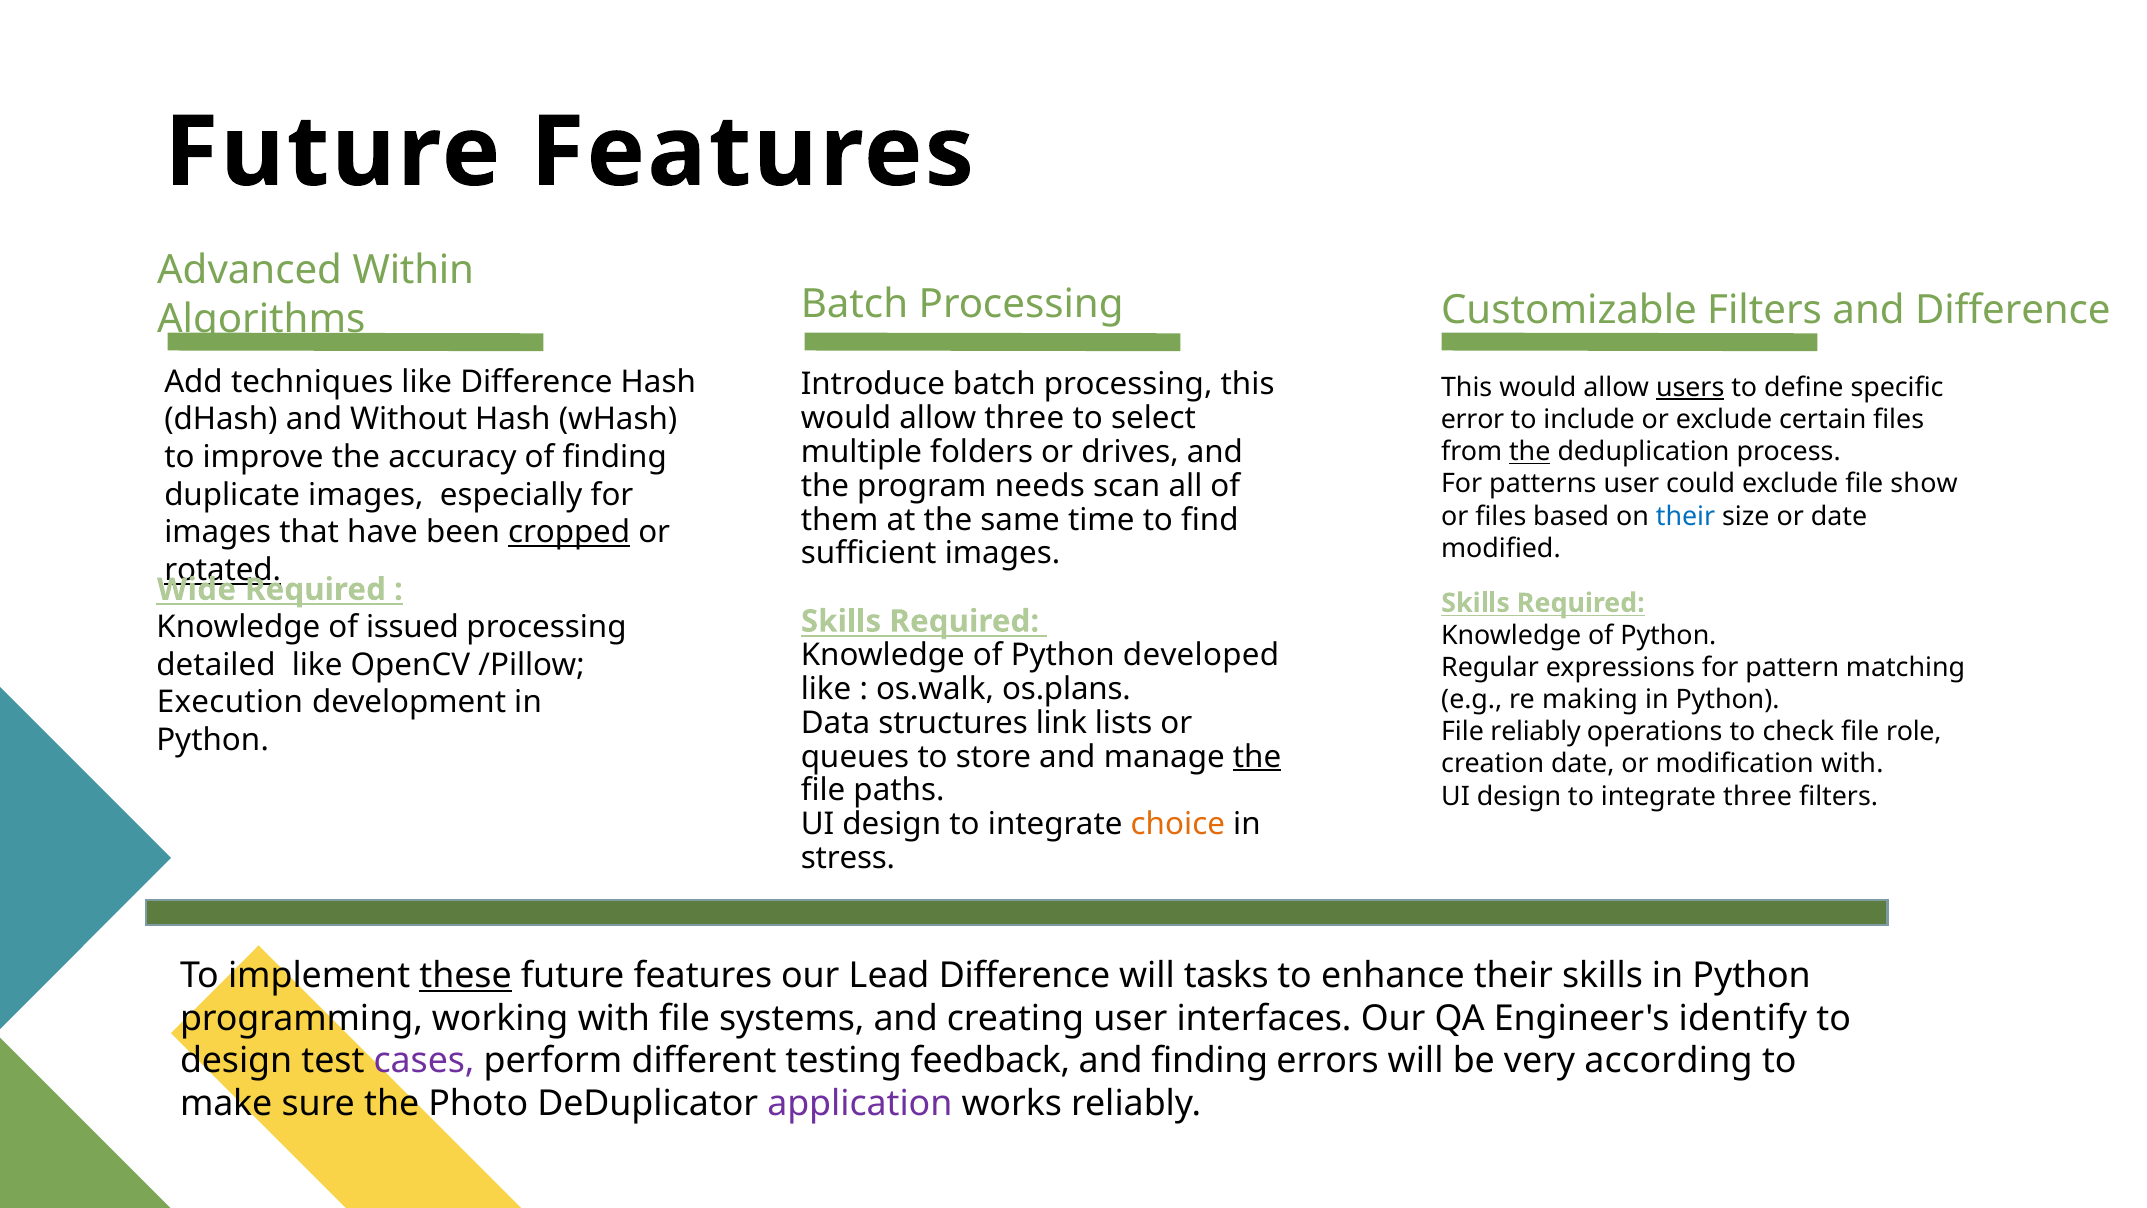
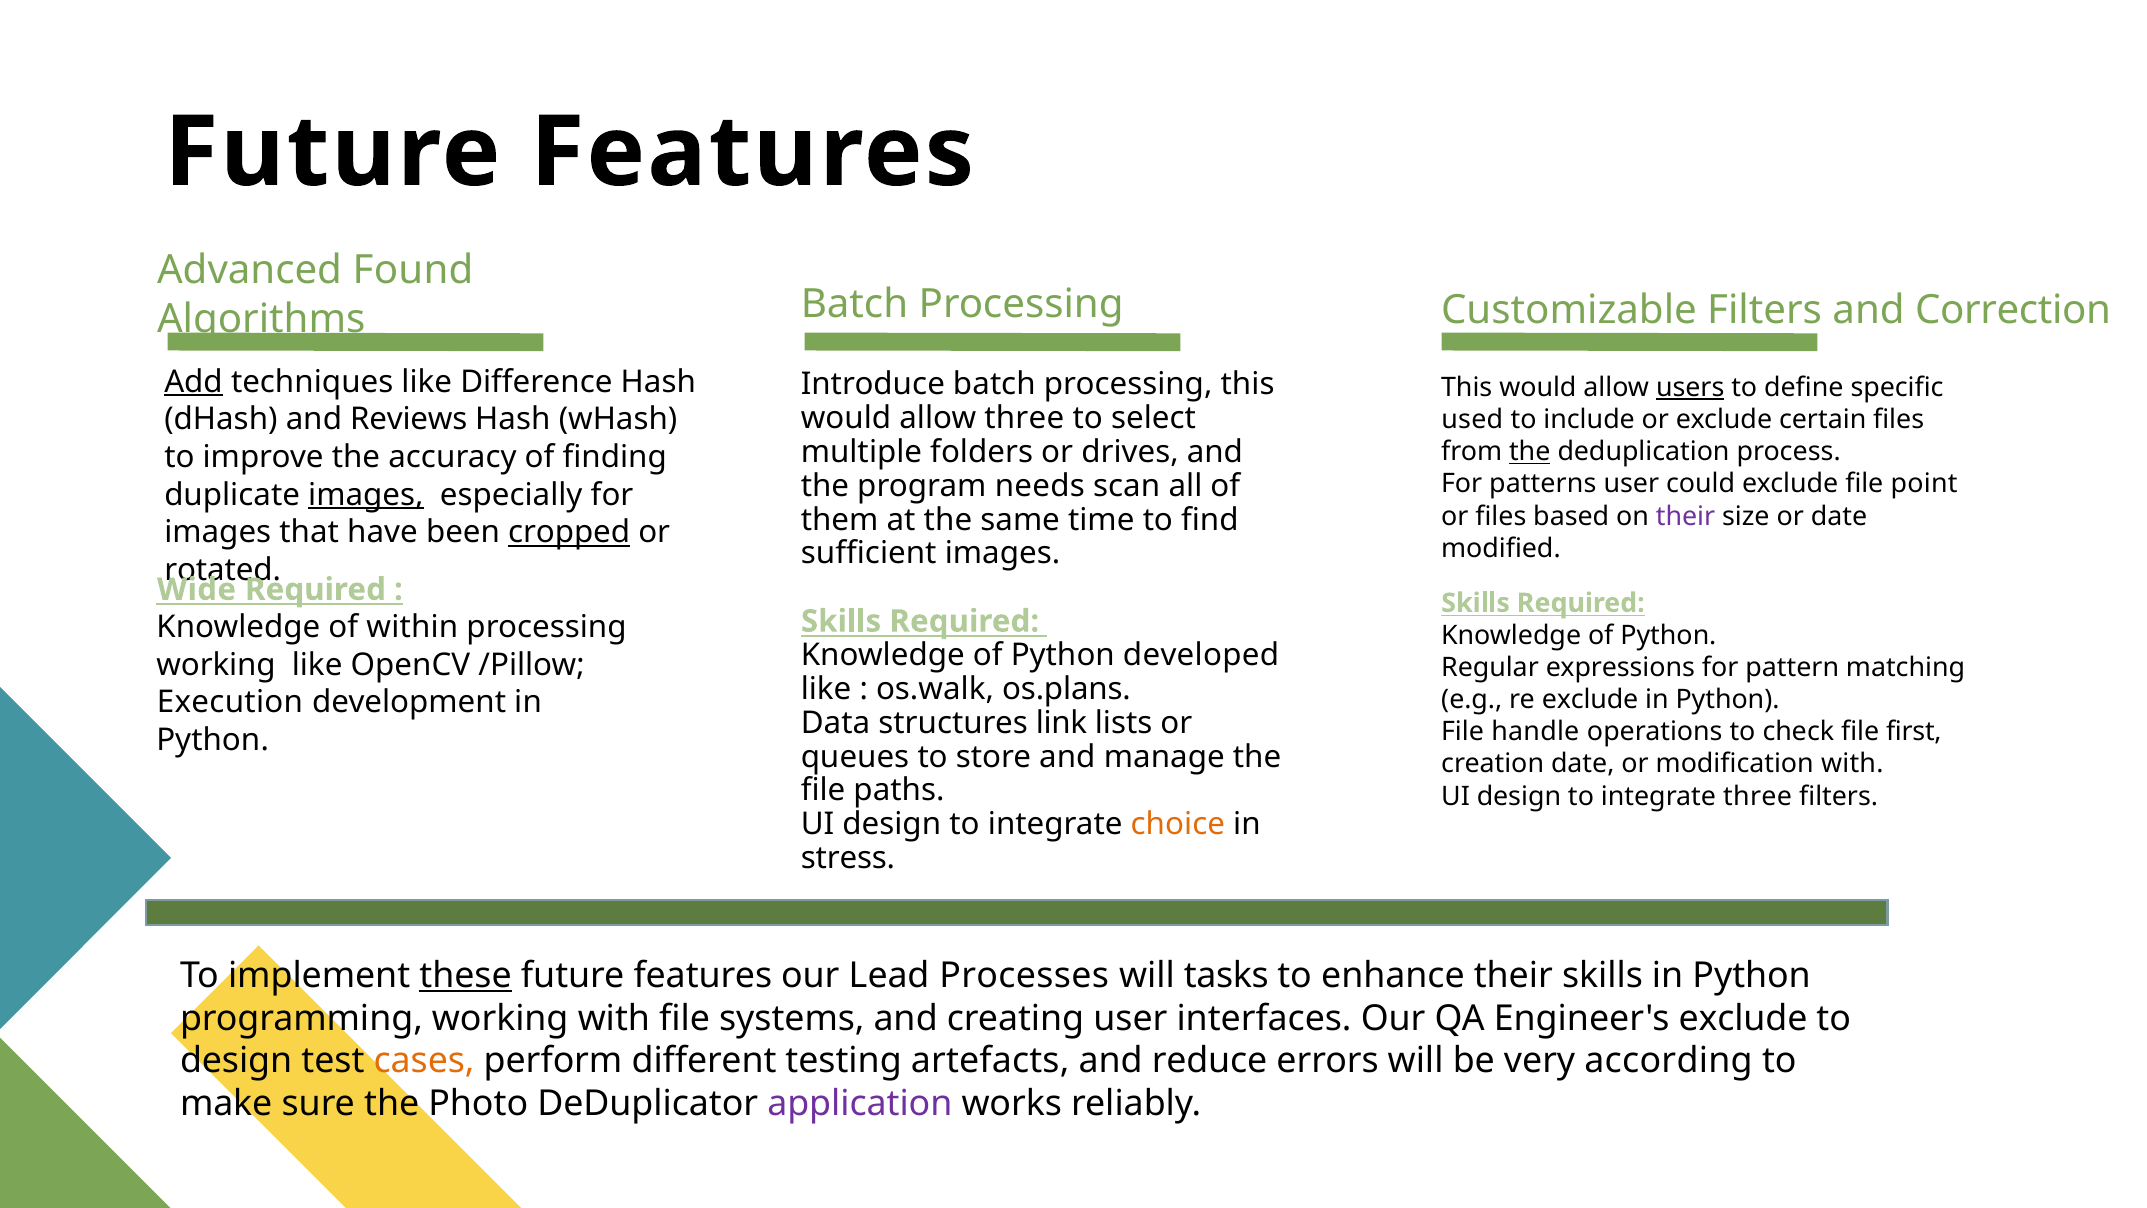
Within: Within -> Found
and Difference: Difference -> Correction
Add underline: none -> present
Without: Without -> Reviews
error: error -> used
show: show -> point
images at (366, 495) underline: none -> present
their at (1686, 516) colour: blue -> purple
rotated underline: present -> none
issued: issued -> within
detailed at (216, 665): detailed -> working
re making: making -> exclude
File reliably: reliably -> handle
role: role -> first
the at (1257, 757) underline: present -> none
Lead Difference: Difference -> Processes
Engineer's identify: identify -> exclude
cases colour: purple -> orange
feedback: feedback -> artefacts
and finding: finding -> reduce
